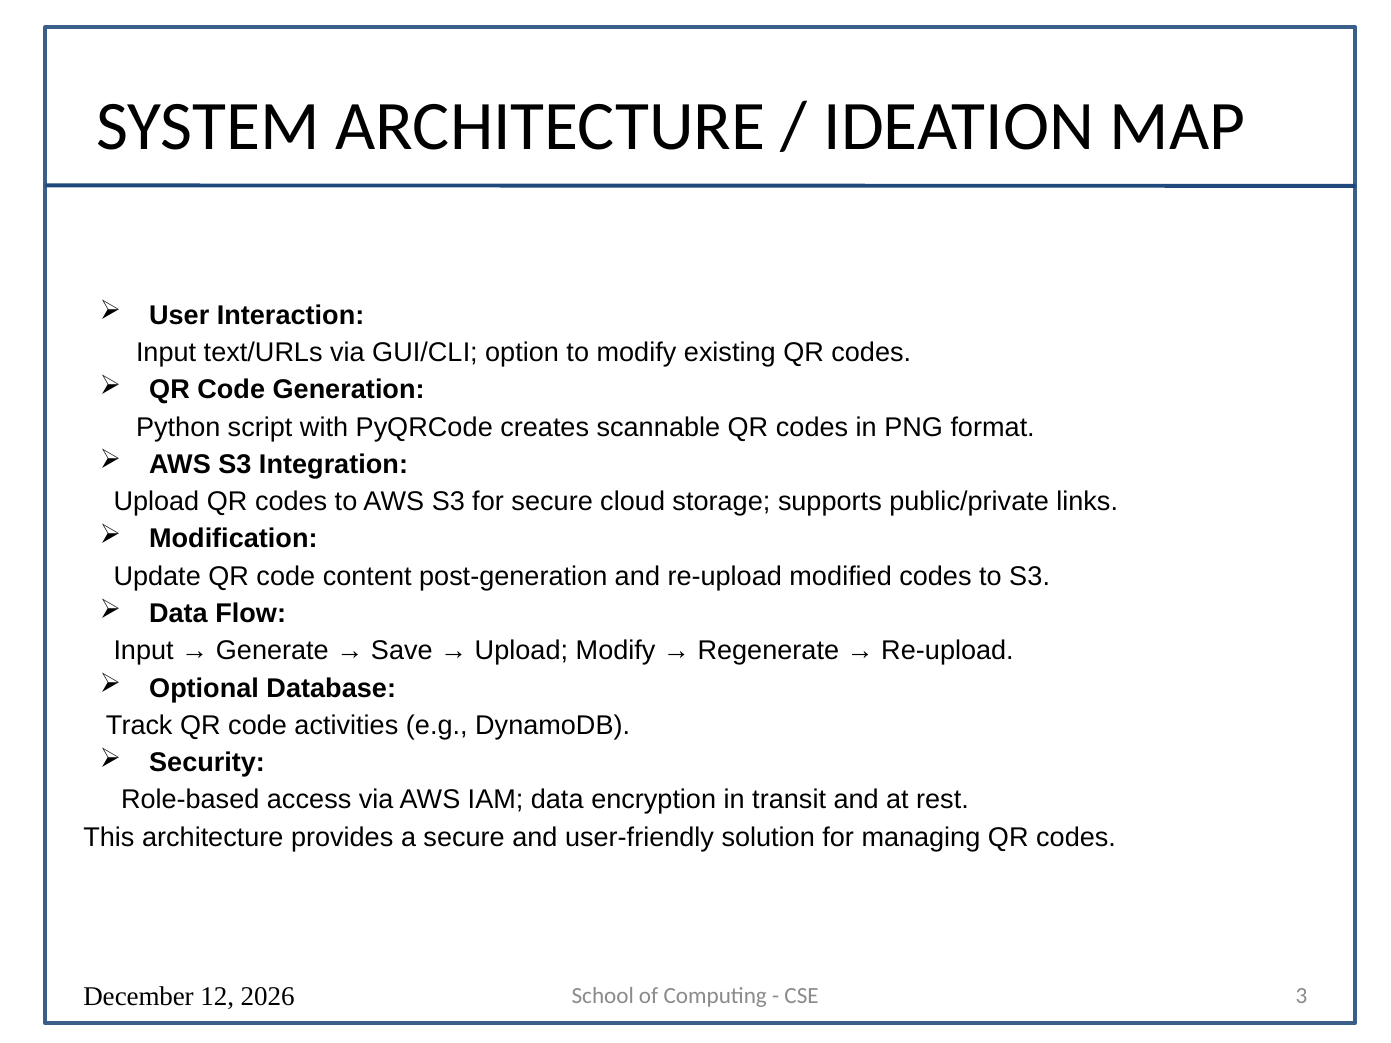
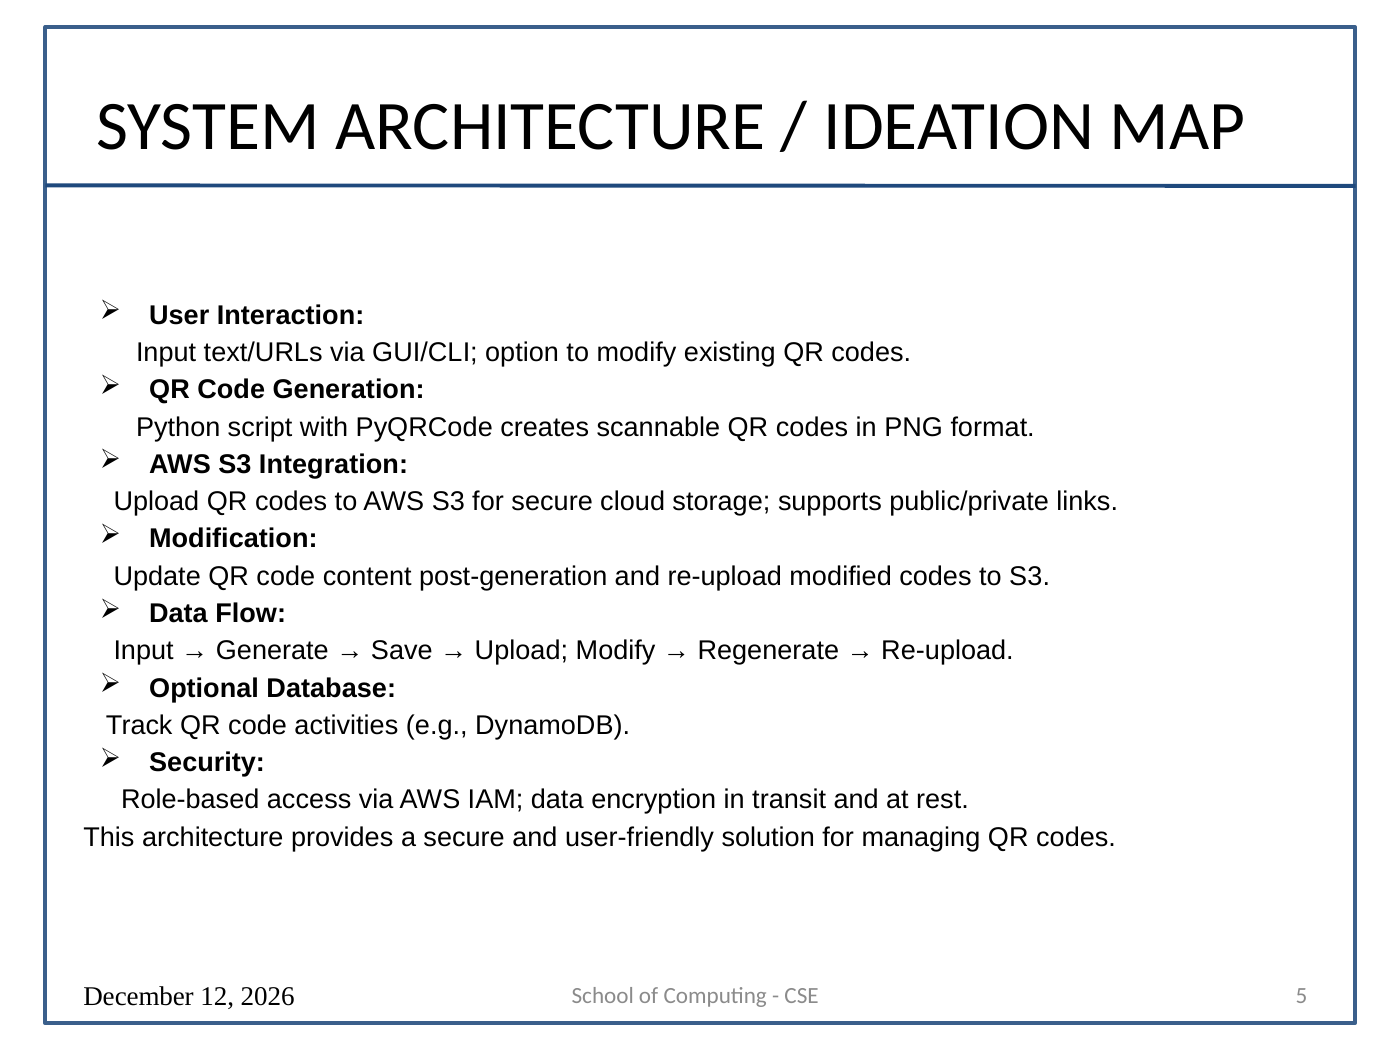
3: 3 -> 5
